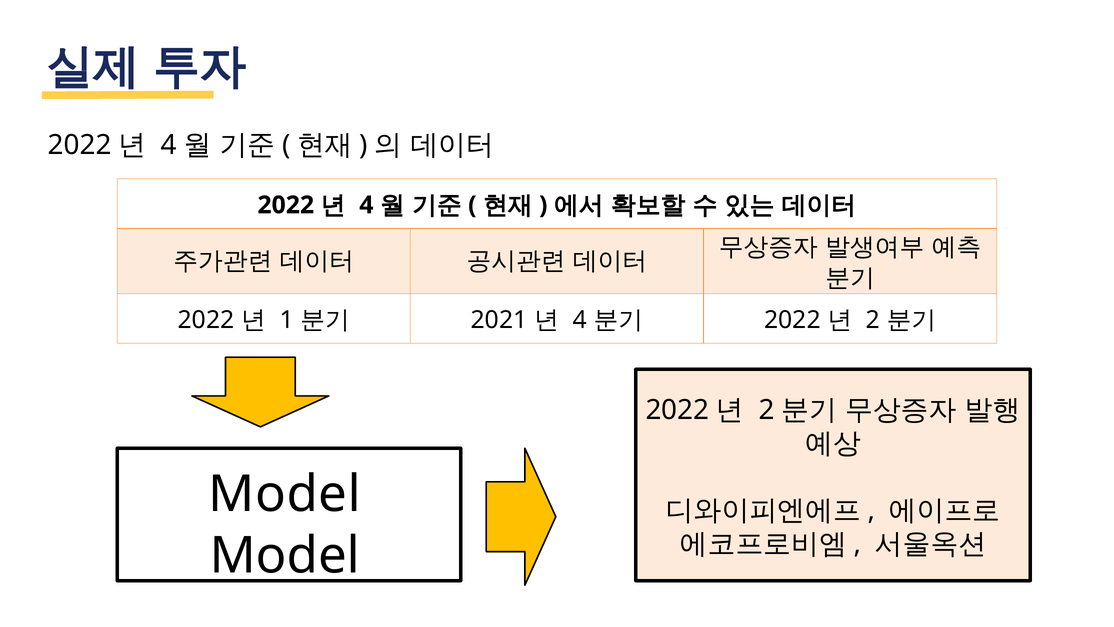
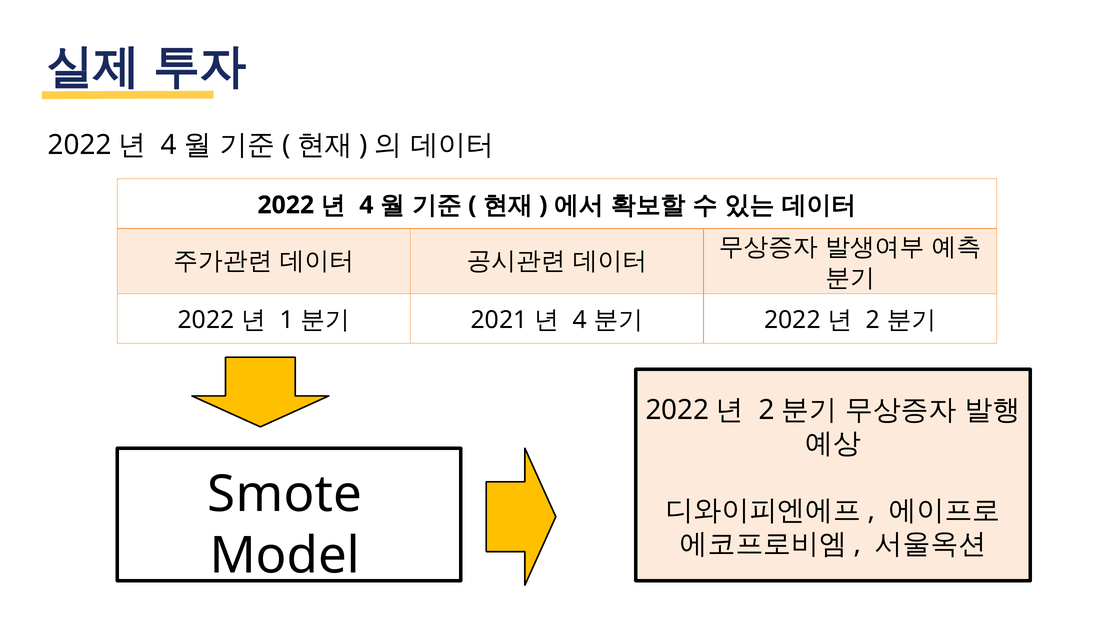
Model at (285, 494): Model -> Smote
